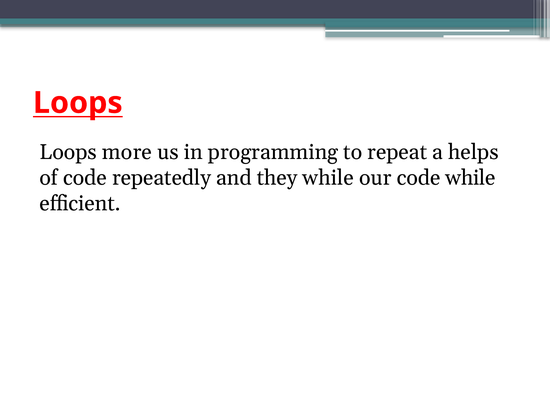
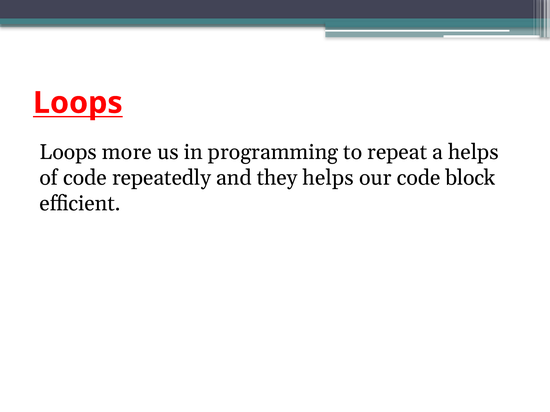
they while: while -> helps
code while: while -> block
